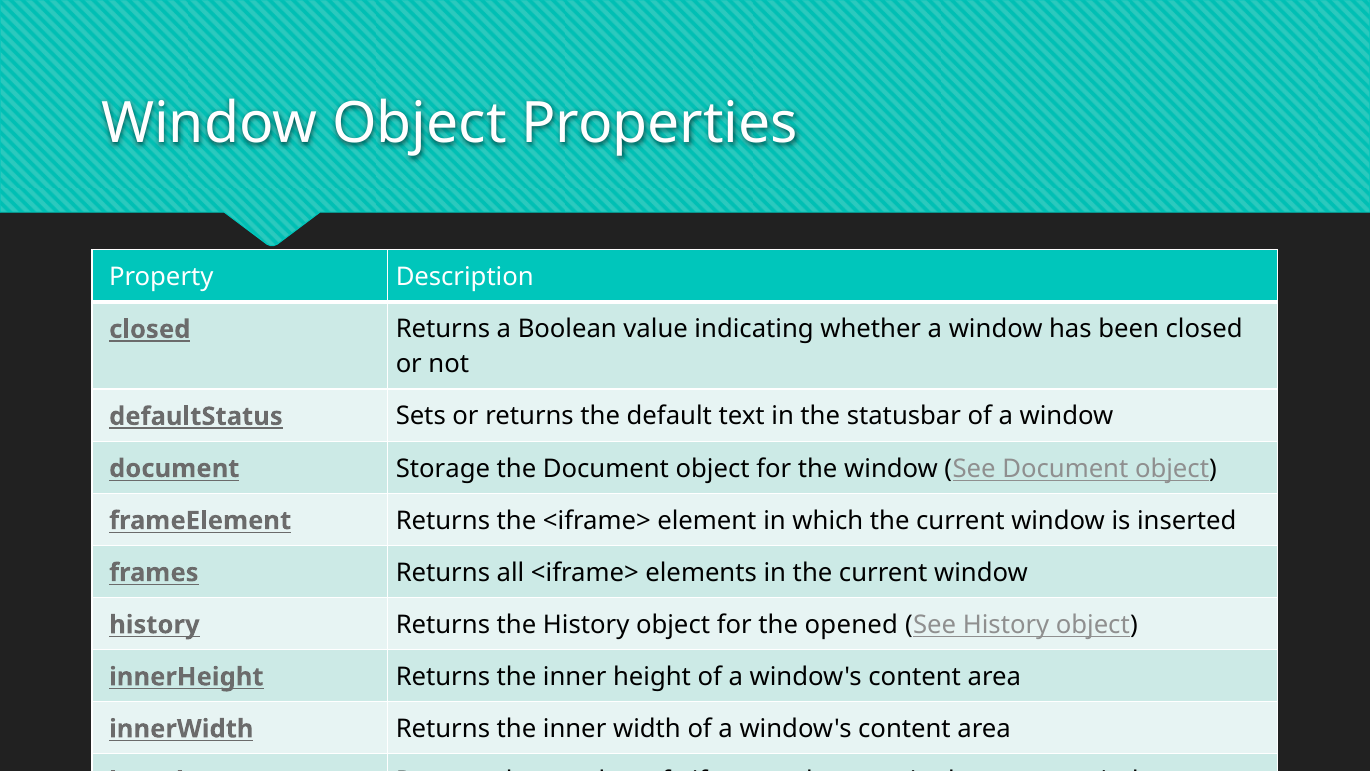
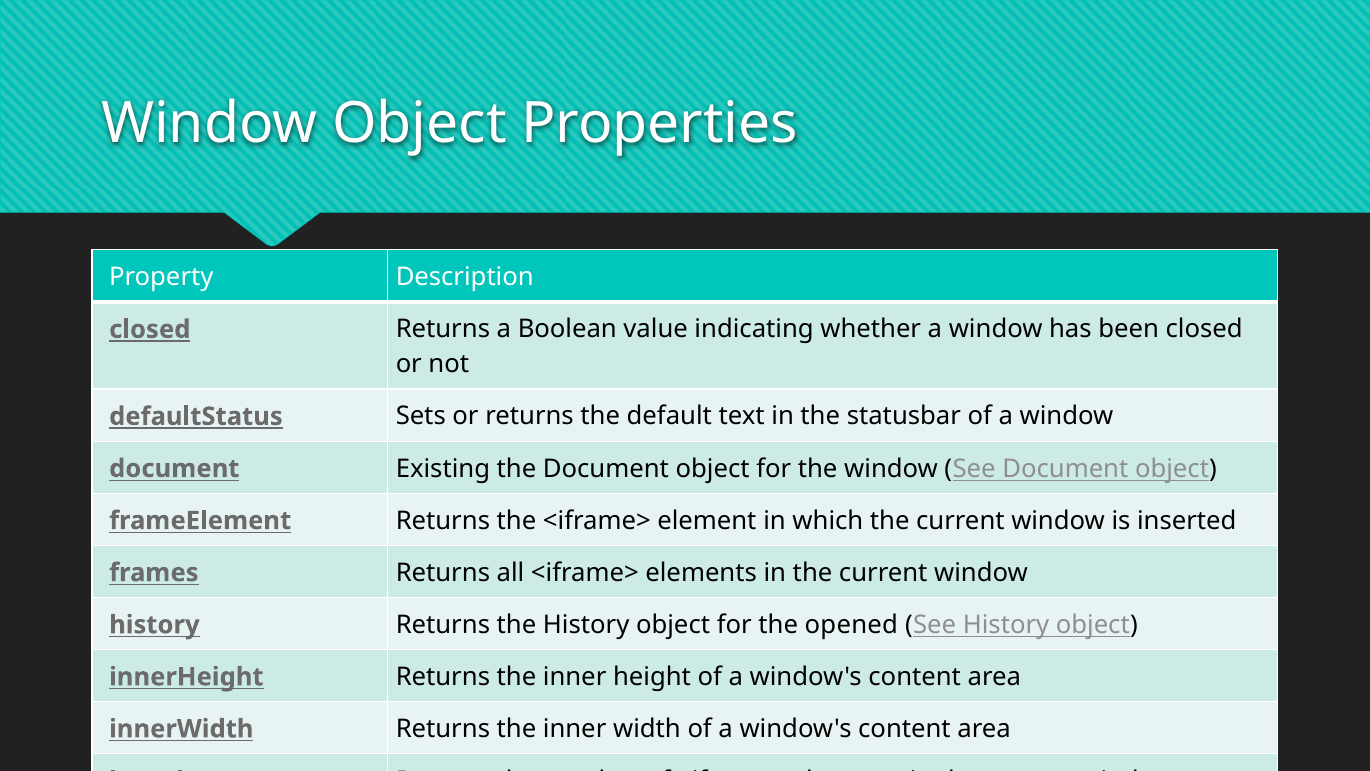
Storage: Storage -> Existing
